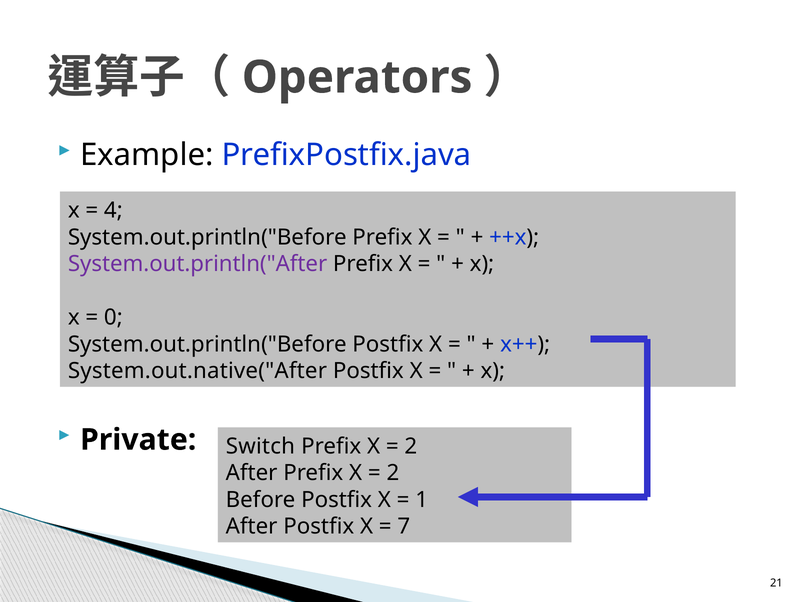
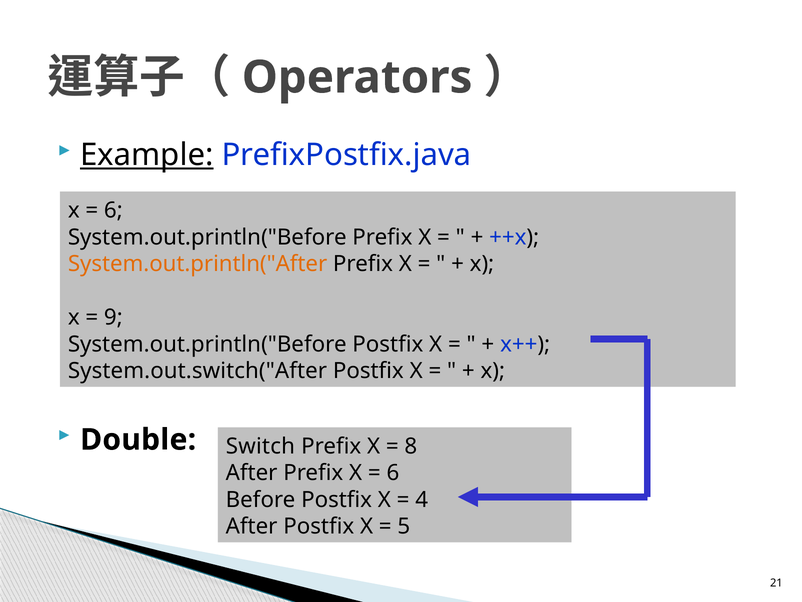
Example underline: none -> present
4 at (113, 210): 4 -> 6
System.out.println("After colour: purple -> orange
0: 0 -> 9
System.out.native("After: System.out.native("After -> System.out.switch("After
Private: Private -> Double
2 at (411, 446): 2 -> 8
2 at (393, 473): 2 -> 6
1: 1 -> 4
7: 7 -> 5
